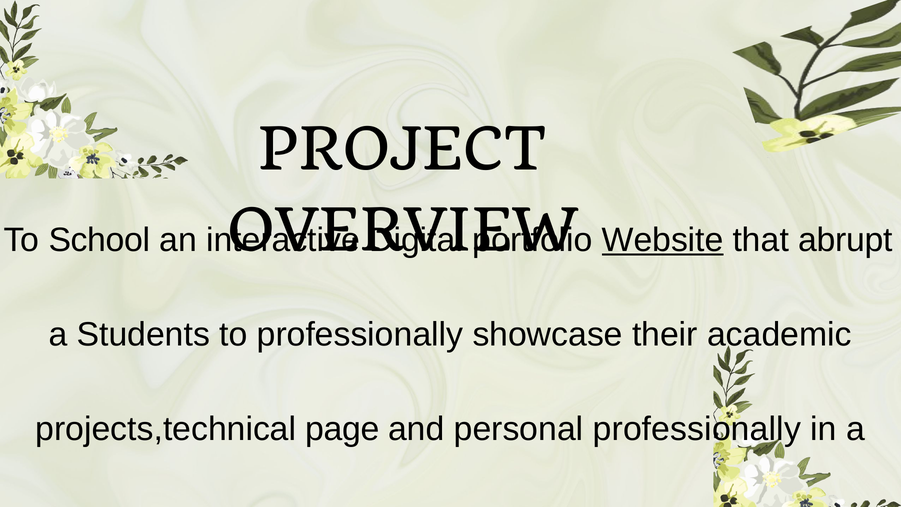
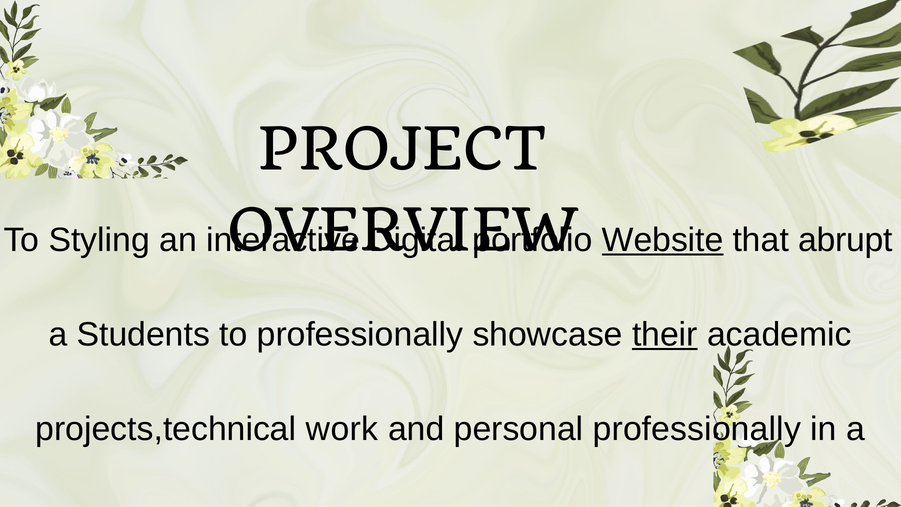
School: School -> Styling
their underline: none -> present
page: page -> work
